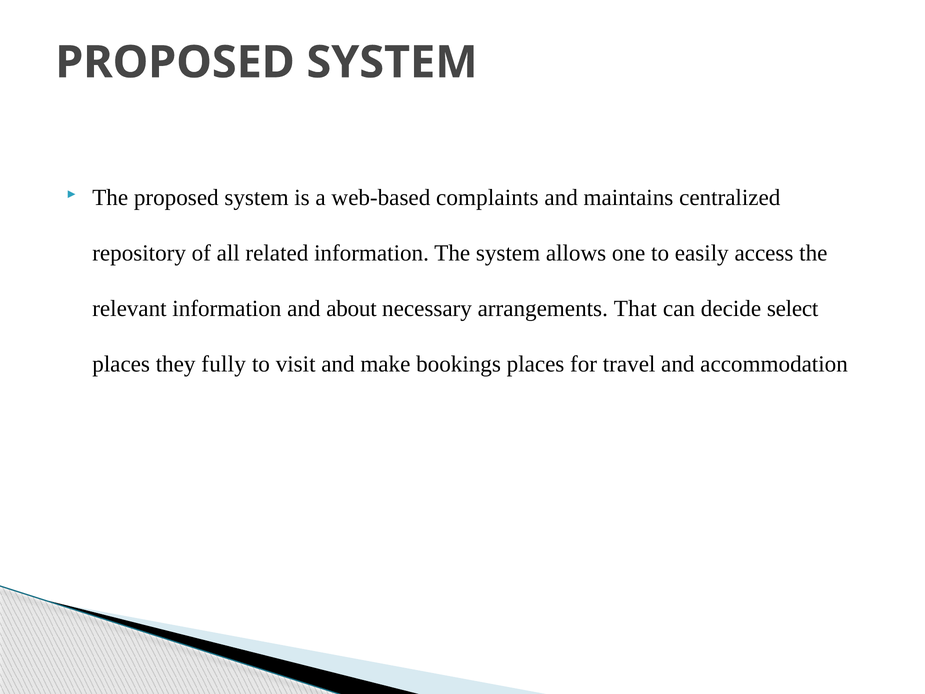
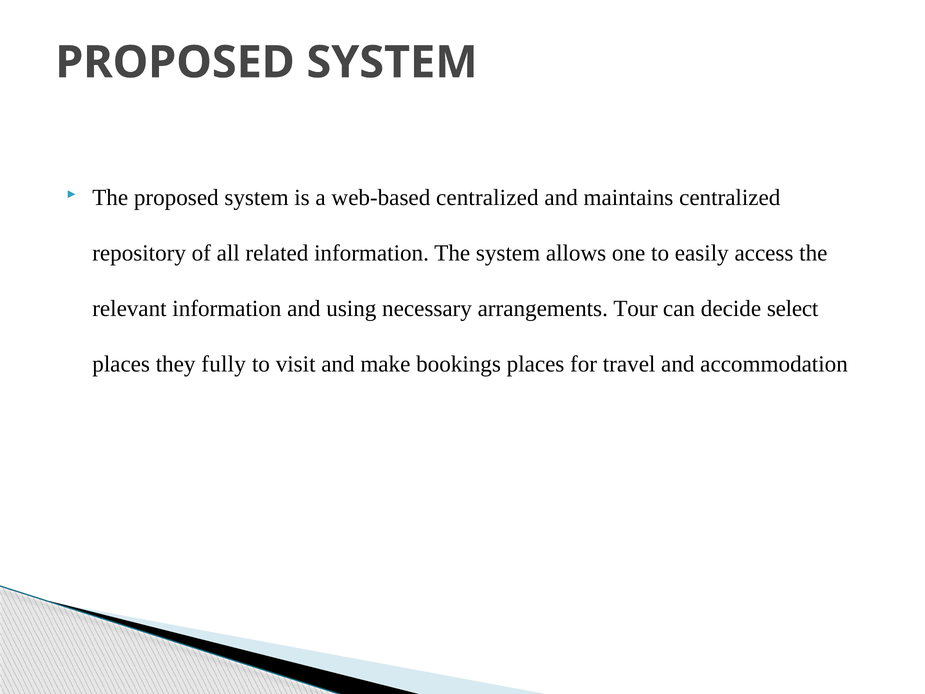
web-based complaints: complaints -> centralized
about: about -> using
That: That -> Tour
